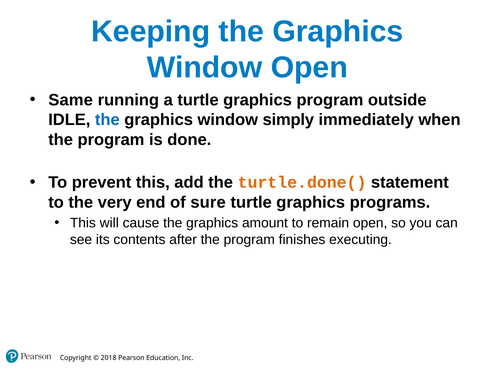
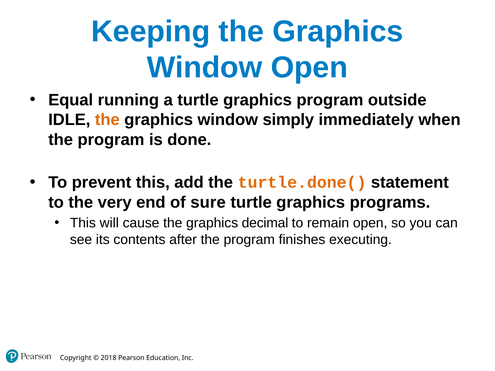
Same: Same -> Equal
the at (107, 120) colour: blue -> orange
amount: amount -> decimal
